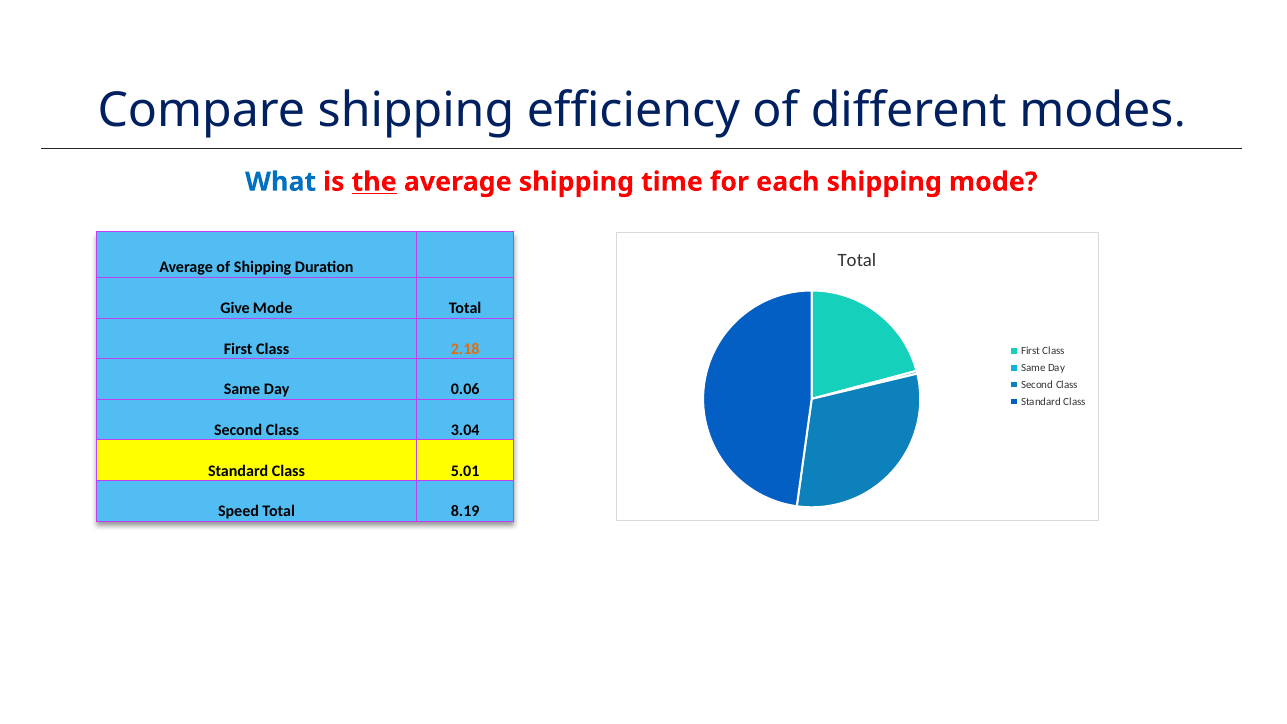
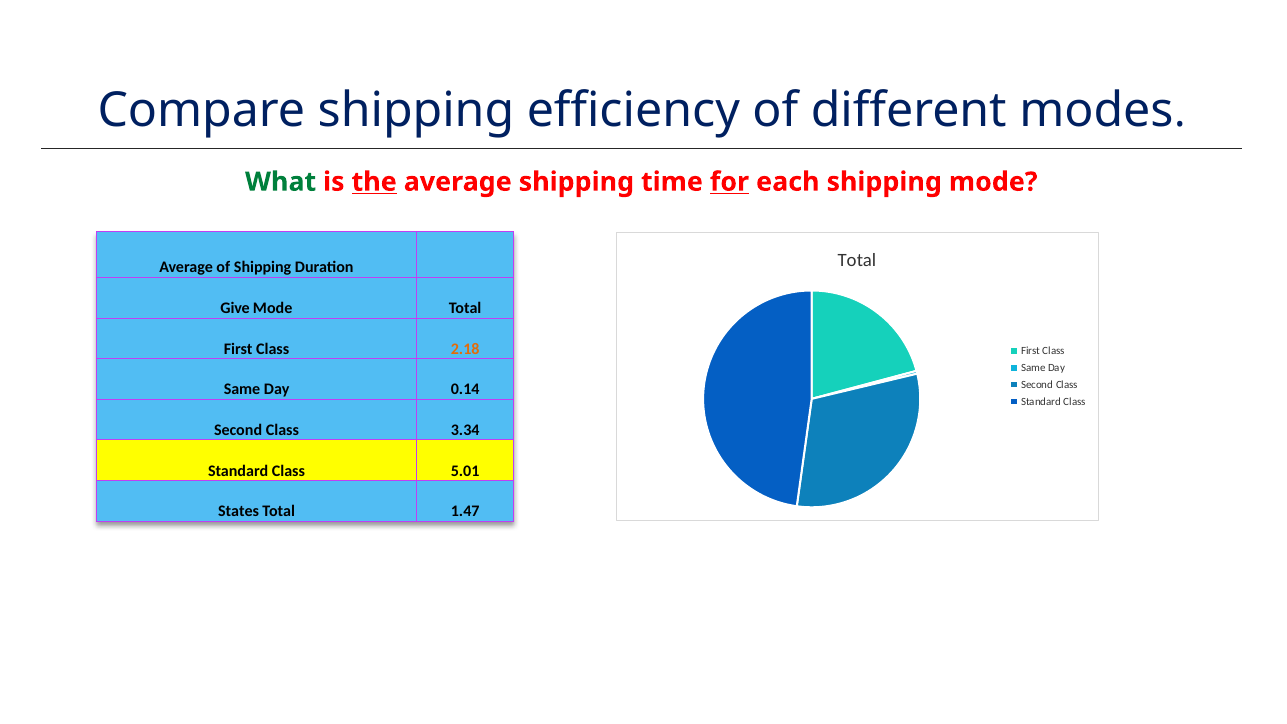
What colour: blue -> green
for underline: none -> present
0.06: 0.06 -> 0.14
3.04: 3.04 -> 3.34
Speed: Speed -> States
8.19: 8.19 -> 1.47
